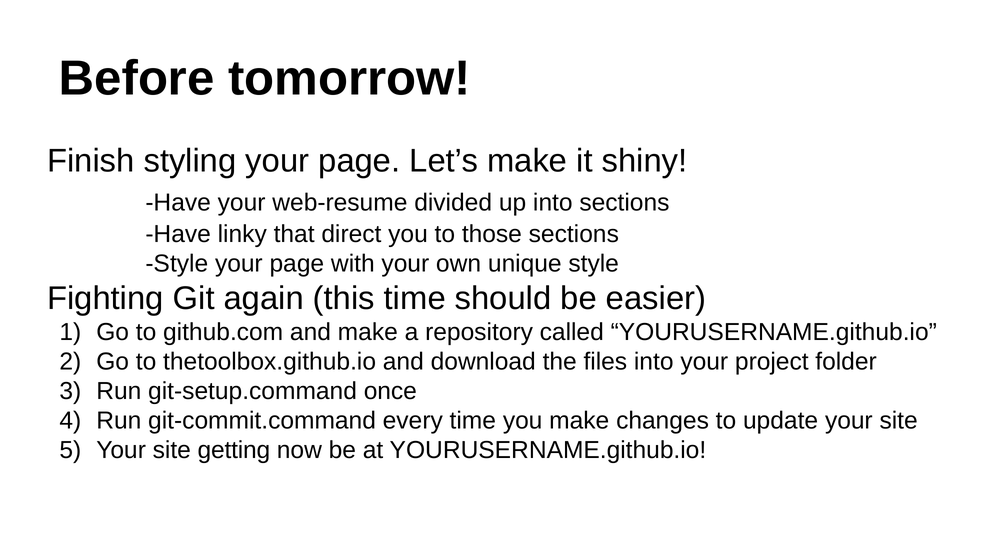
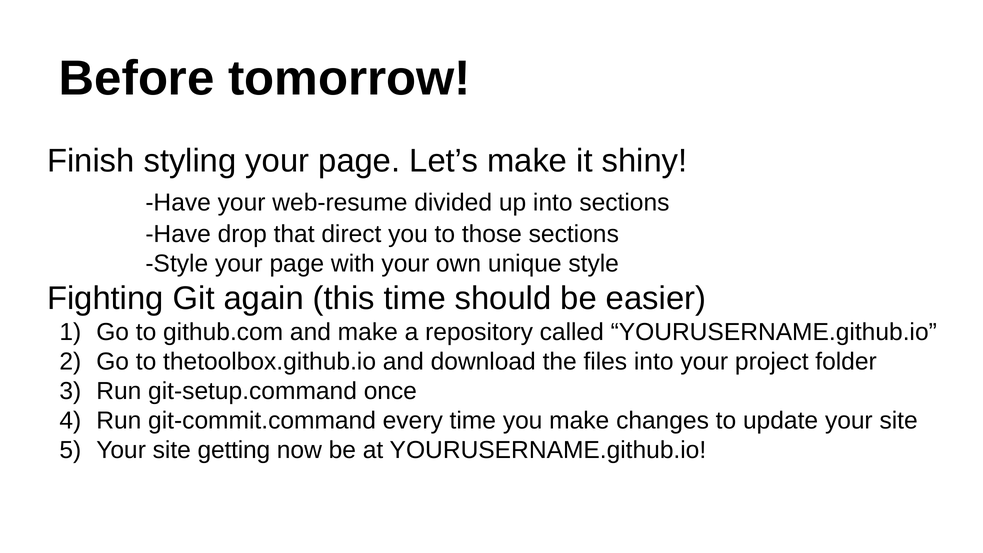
linky: linky -> drop
